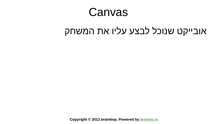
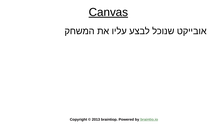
Canvas underline: none -> present
